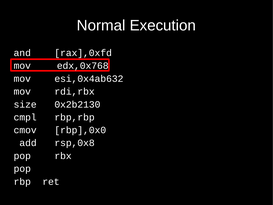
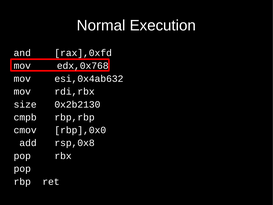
cmpl: cmpl -> cmpb
